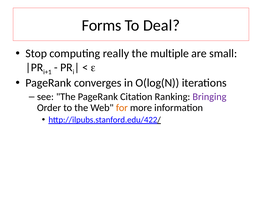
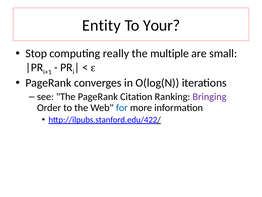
Forms: Forms -> Entity
Deal: Deal -> Your
for colour: orange -> blue
